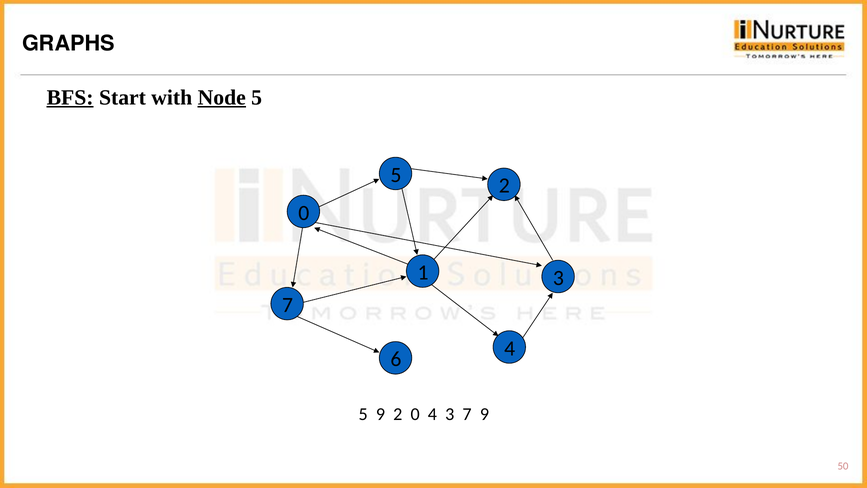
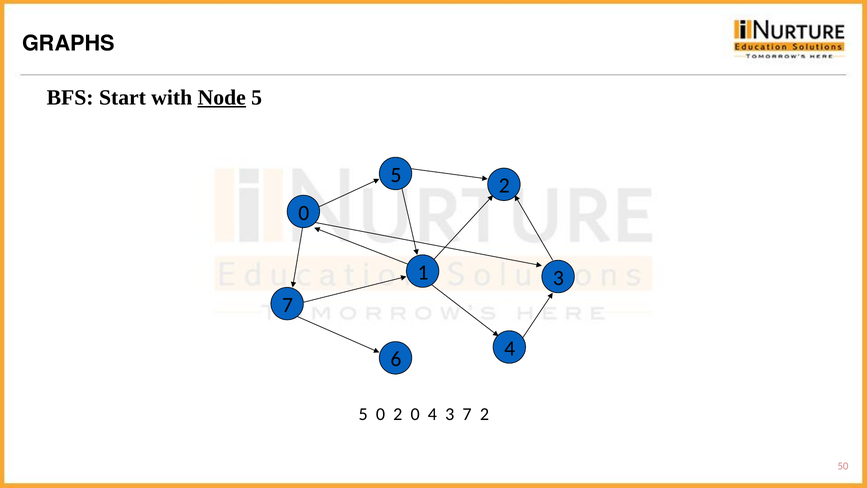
BFS underline: present -> none
5 9: 9 -> 0
7 9: 9 -> 2
